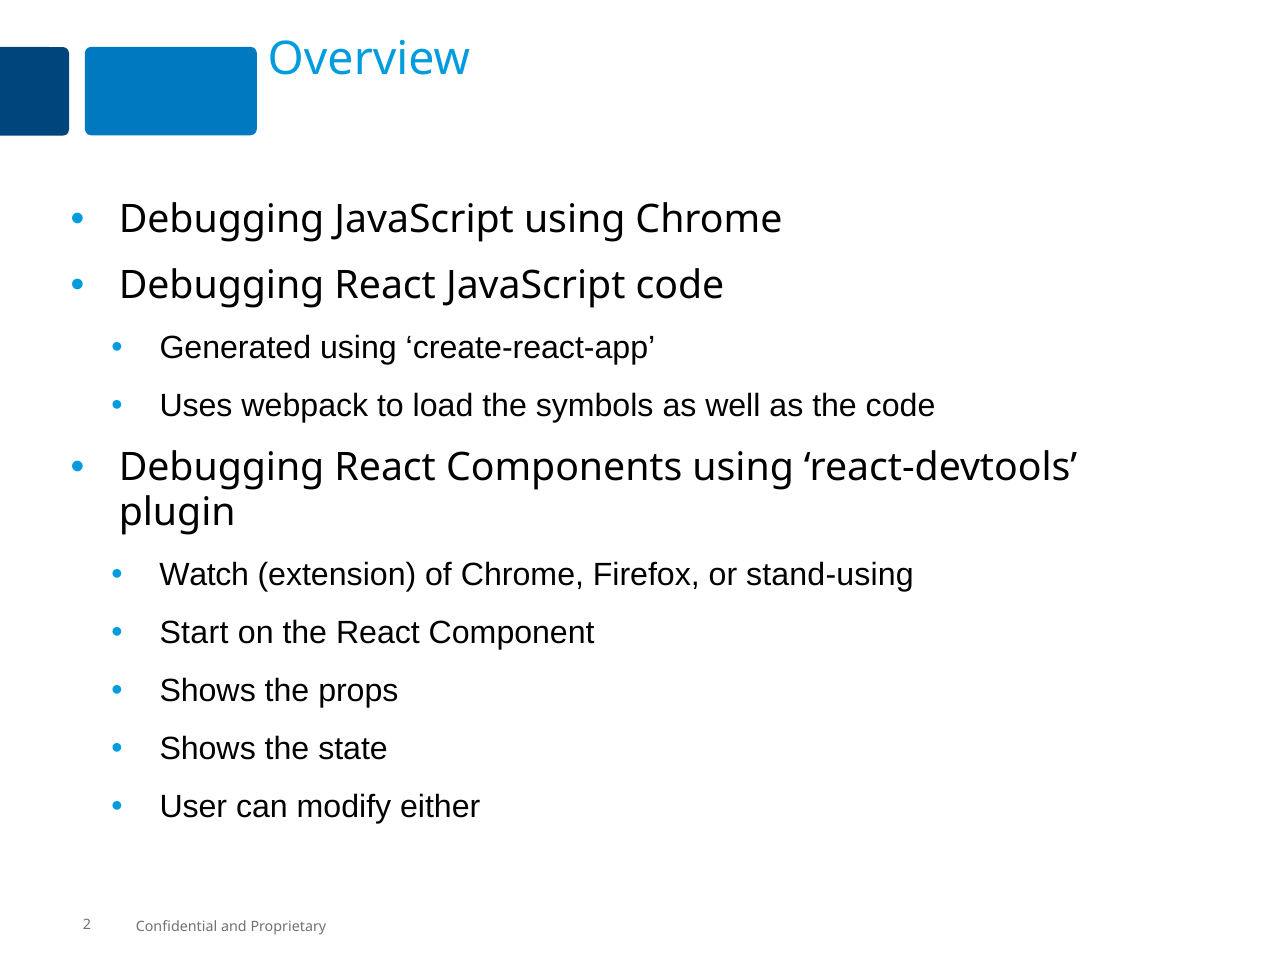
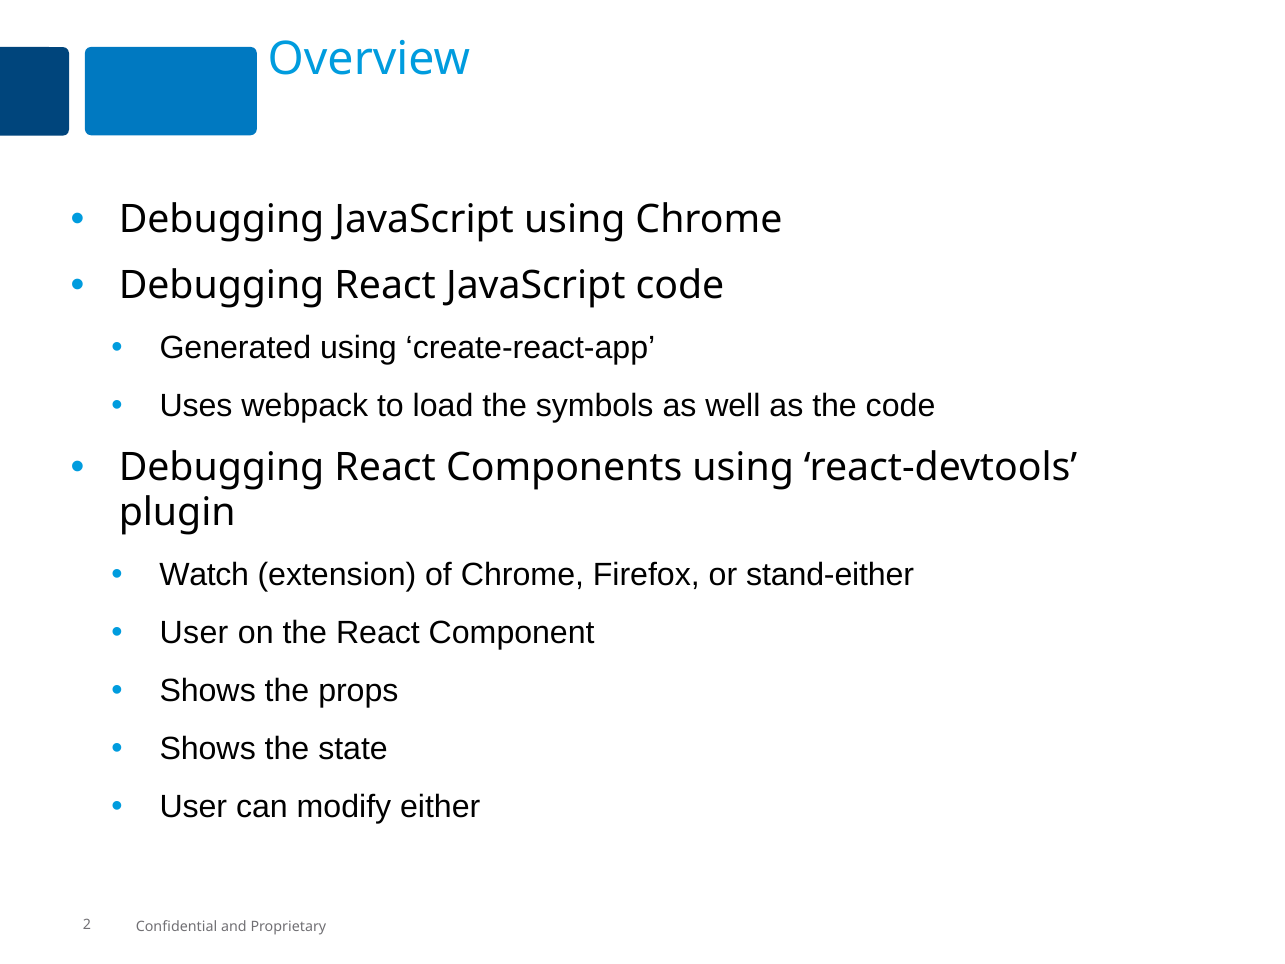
stand-using: stand-using -> stand-either
Start at (194, 632): Start -> User
